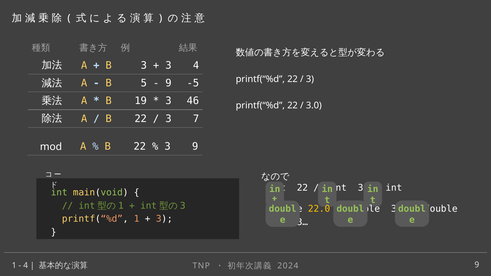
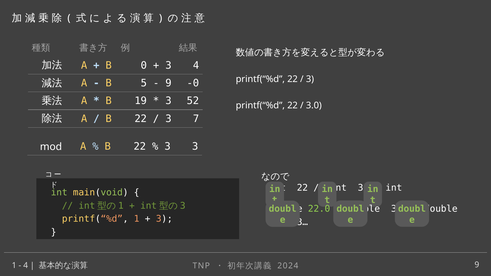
B 3: 3 -> 0
-5: -5 -> -0
46: 46 -> 52
3 9: 9 -> 3
22.0 colour: yellow -> light green
